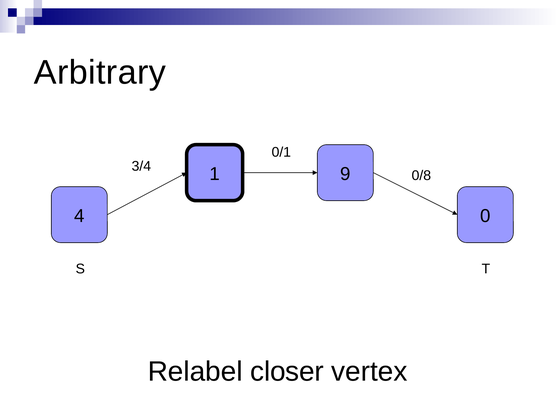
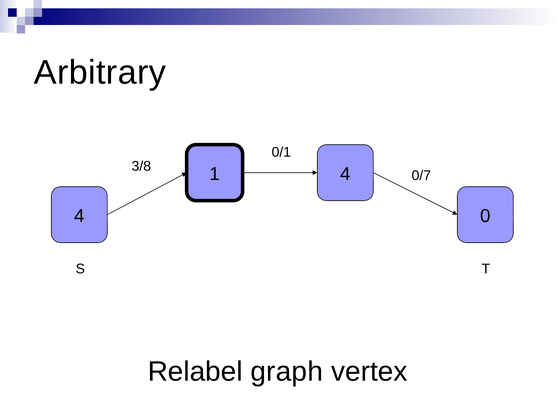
3/4: 3/4 -> 3/8
1 9: 9 -> 4
0/8: 0/8 -> 0/7
closer: closer -> graph
